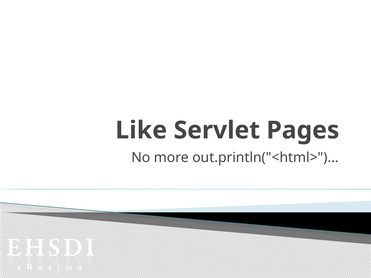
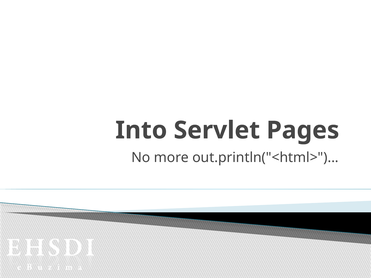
Like: Like -> Into
